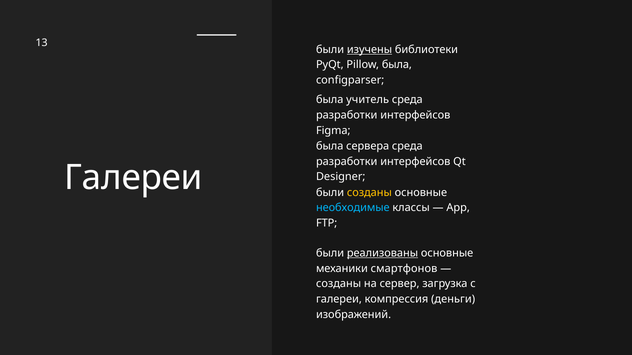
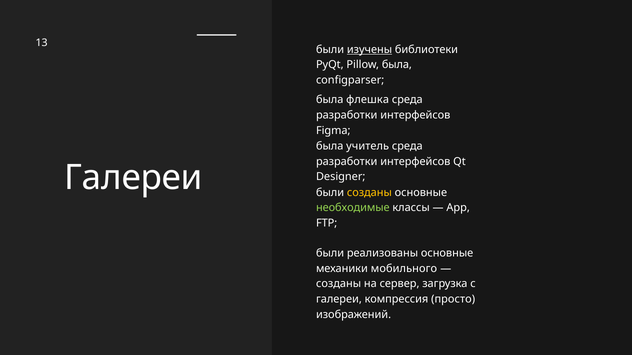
учитель: учитель -> флешка
сервера: сервера -> учитель
необходимые colour: light blue -> light green
реализованы underline: present -> none
смартфонов: смартфонов -> мобильного
деньги: деньги -> просто
